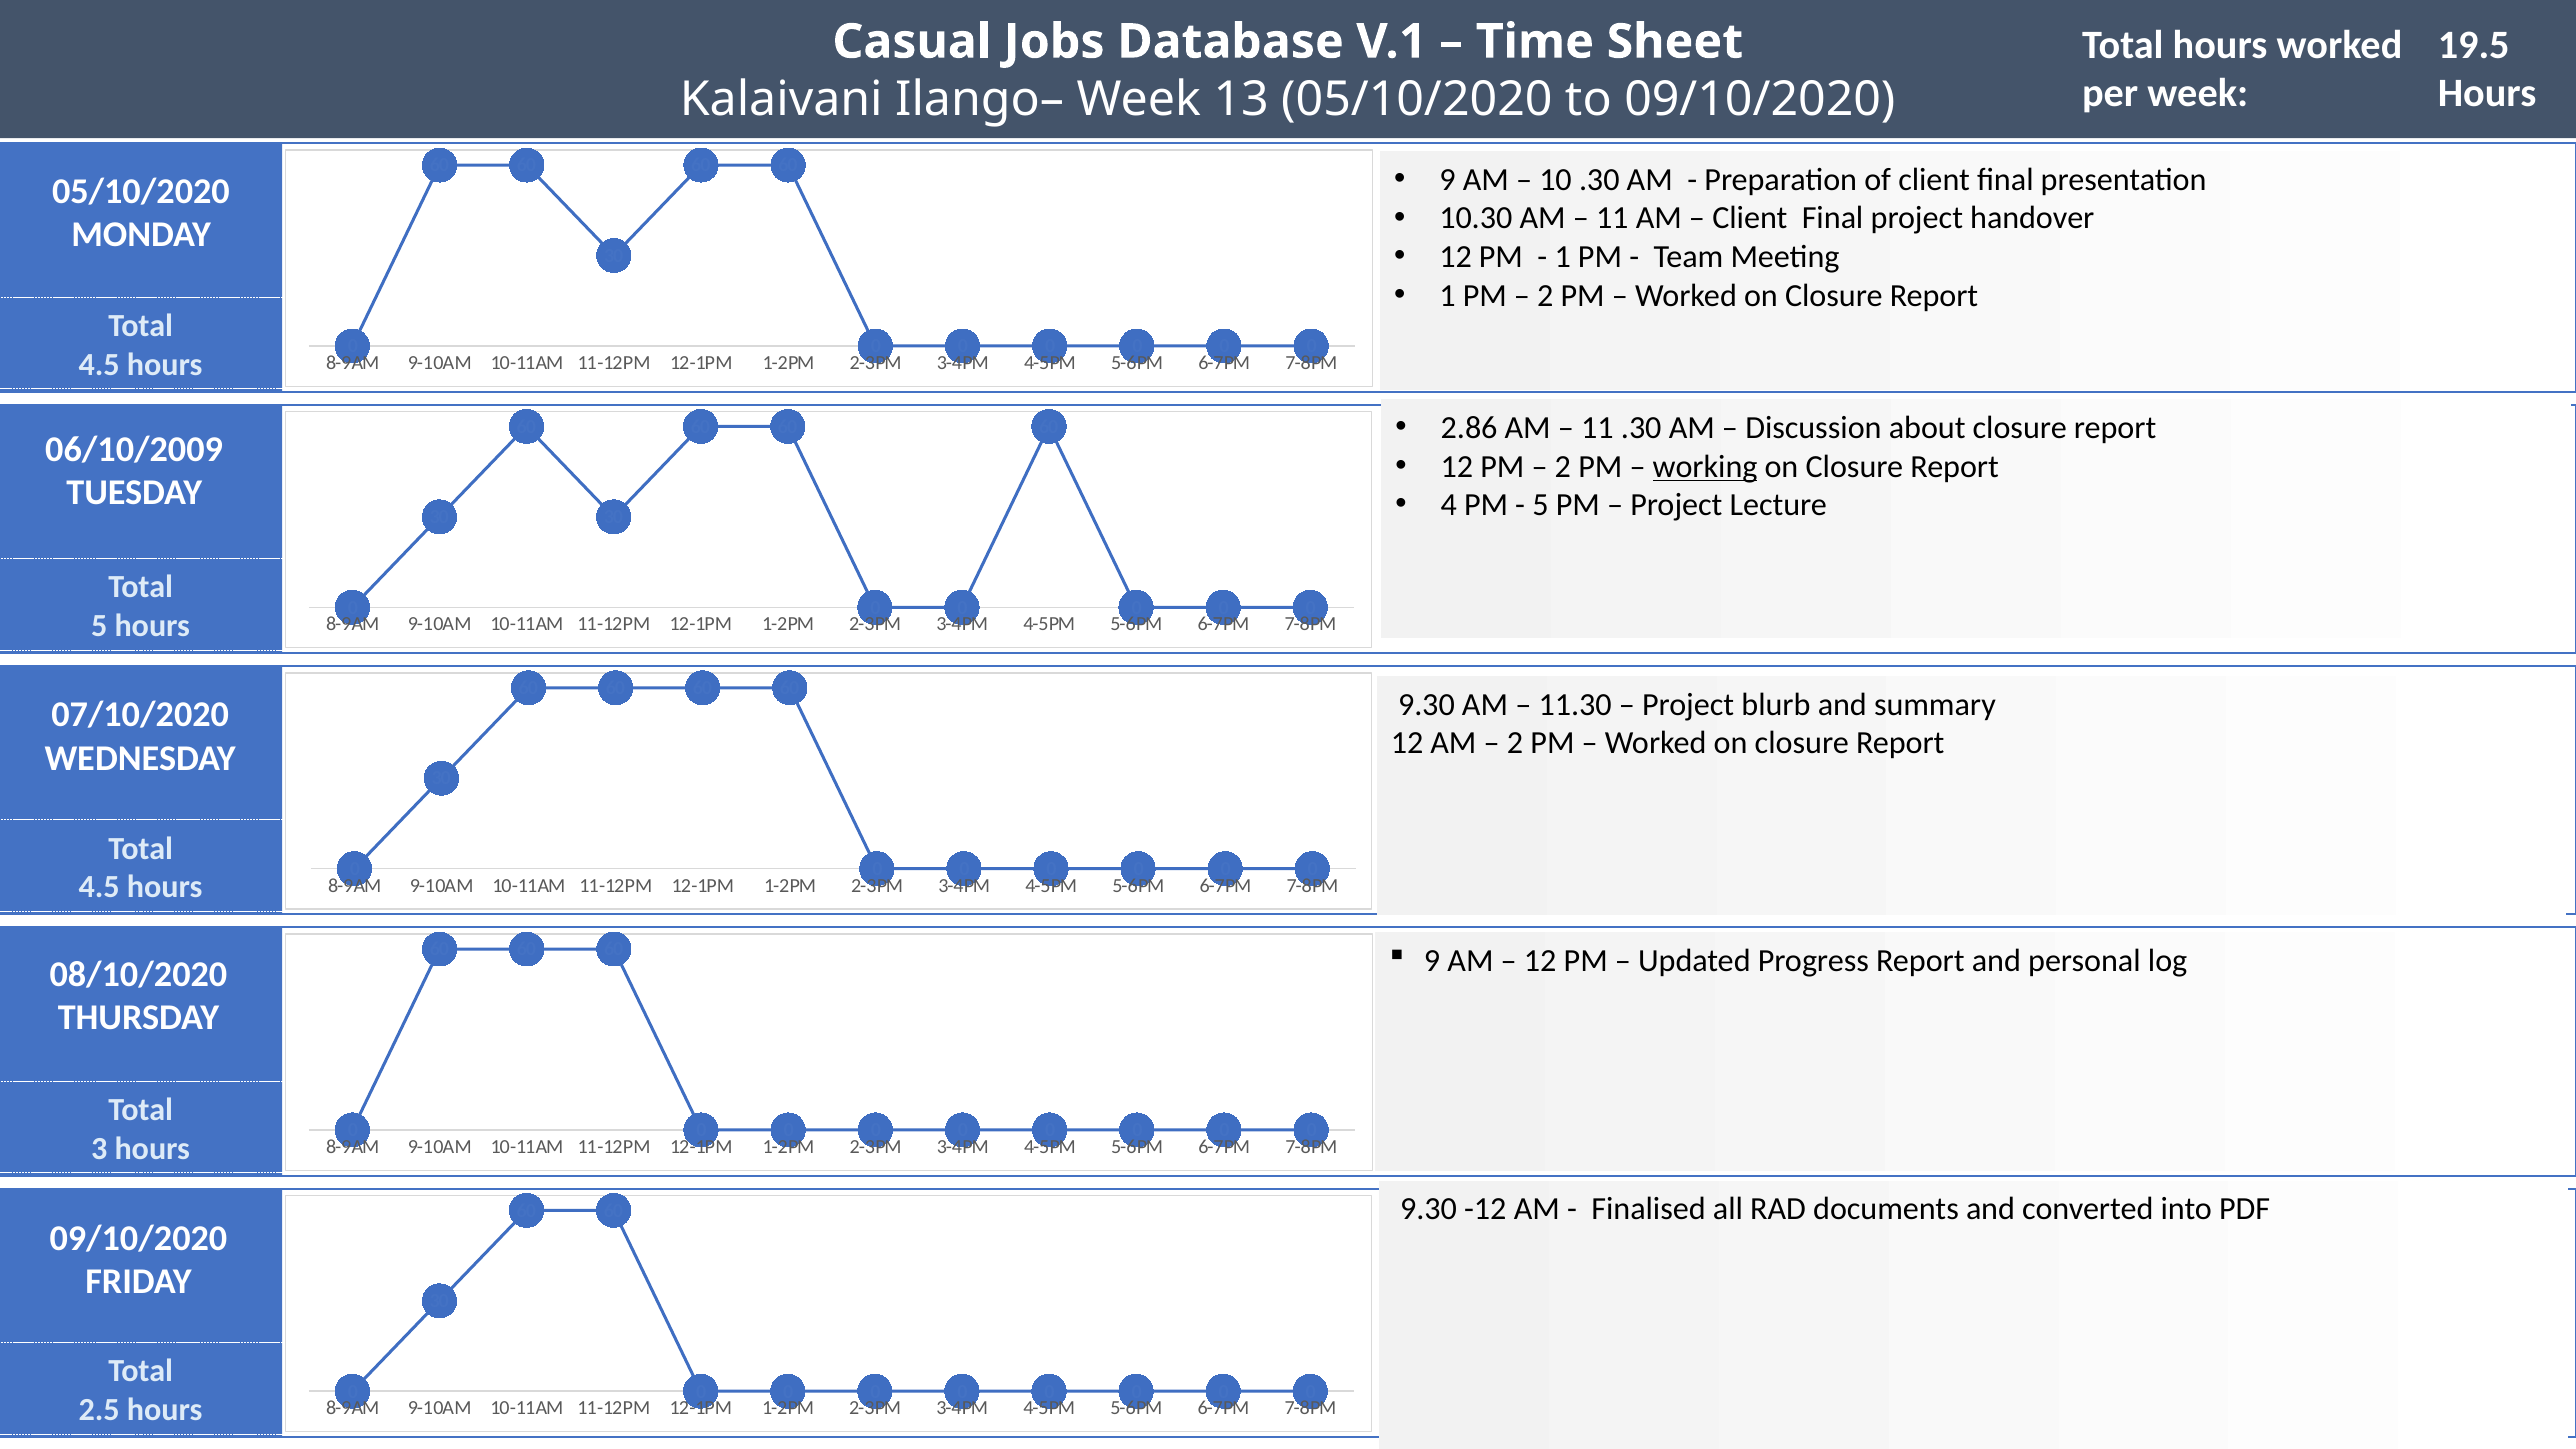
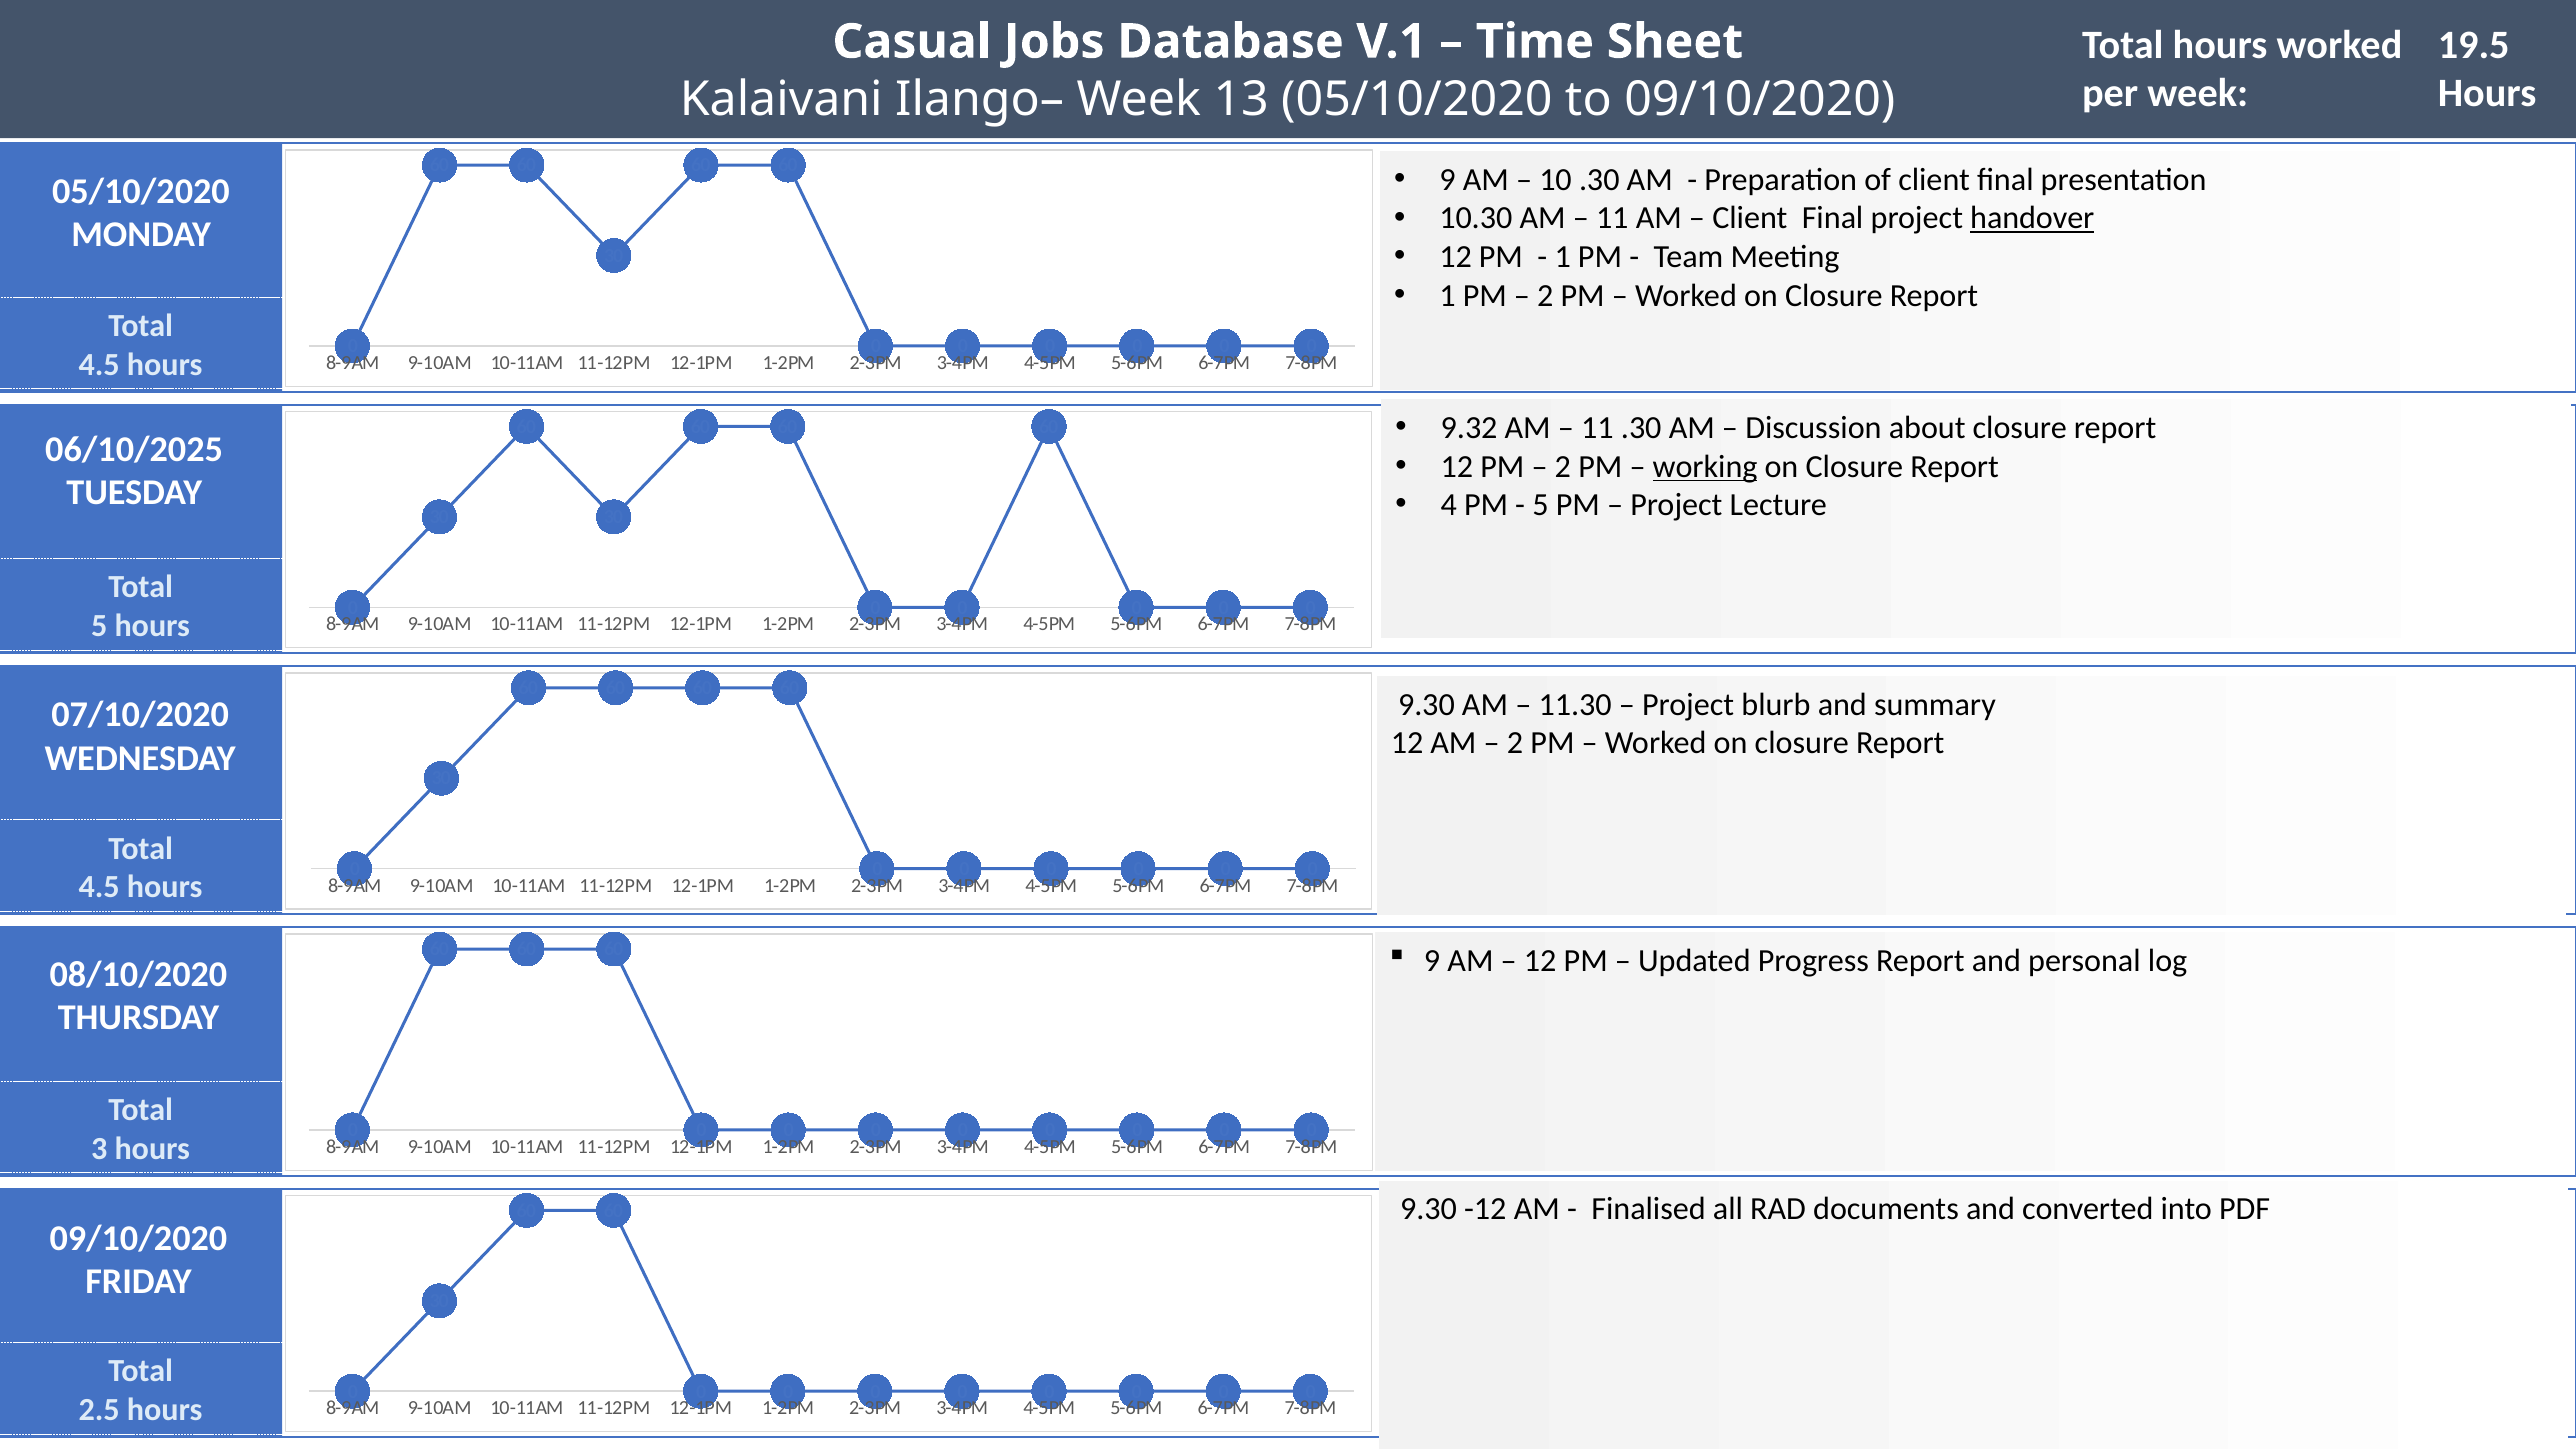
handover underline: none -> present
2.86: 2.86 -> 9.32
06/10/2009: 06/10/2009 -> 06/10/2025
